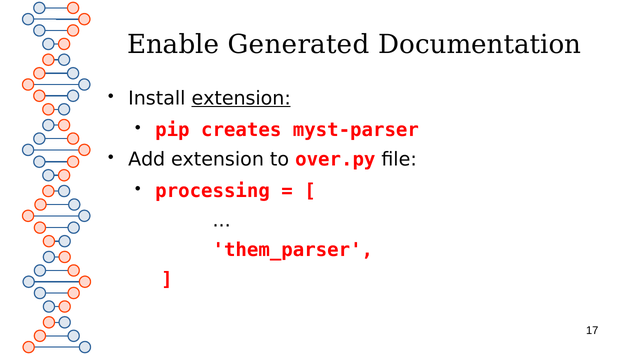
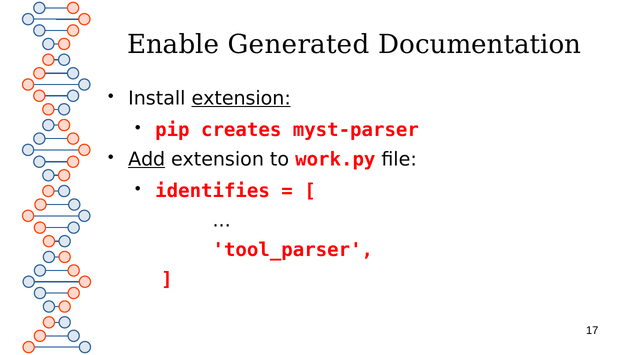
Add underline: none -> present
over.py: over.py -> work.py
processing: processing -> identifies
them_parser: them_parser -> tool_parser
